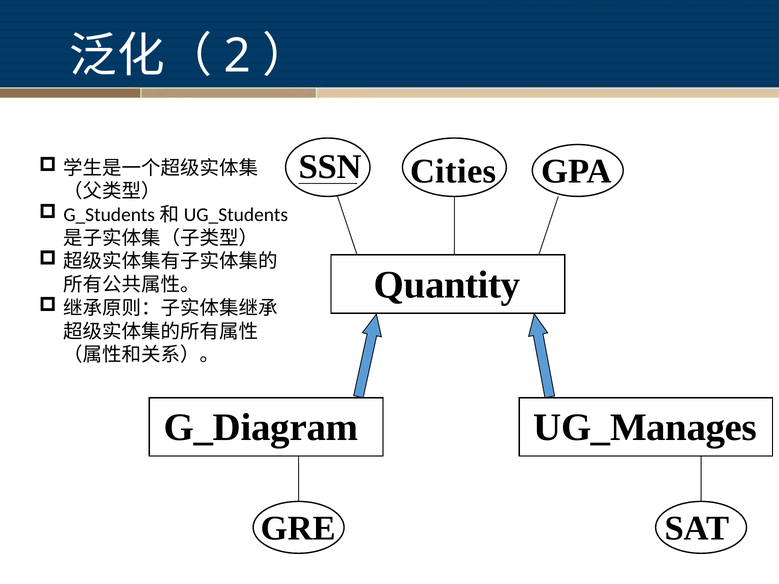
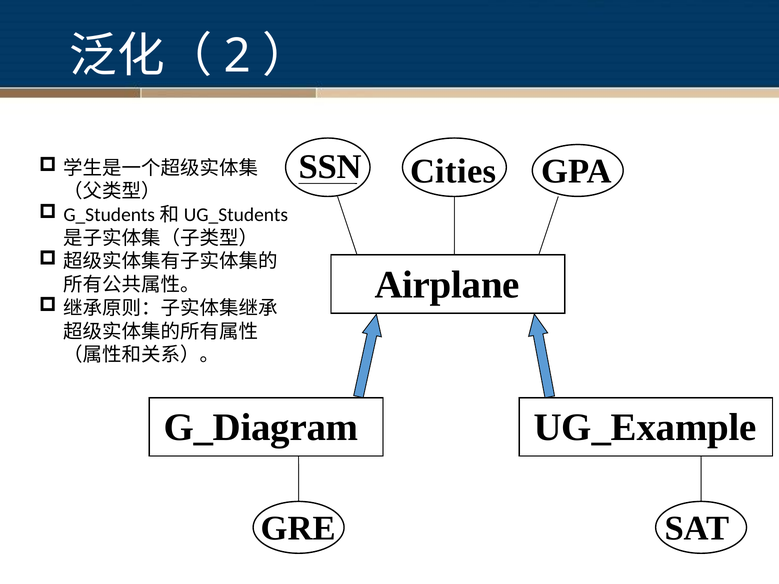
Quantity: Quantity -> Airplane
UG_Manages: UG_Manages -> UG_Example
